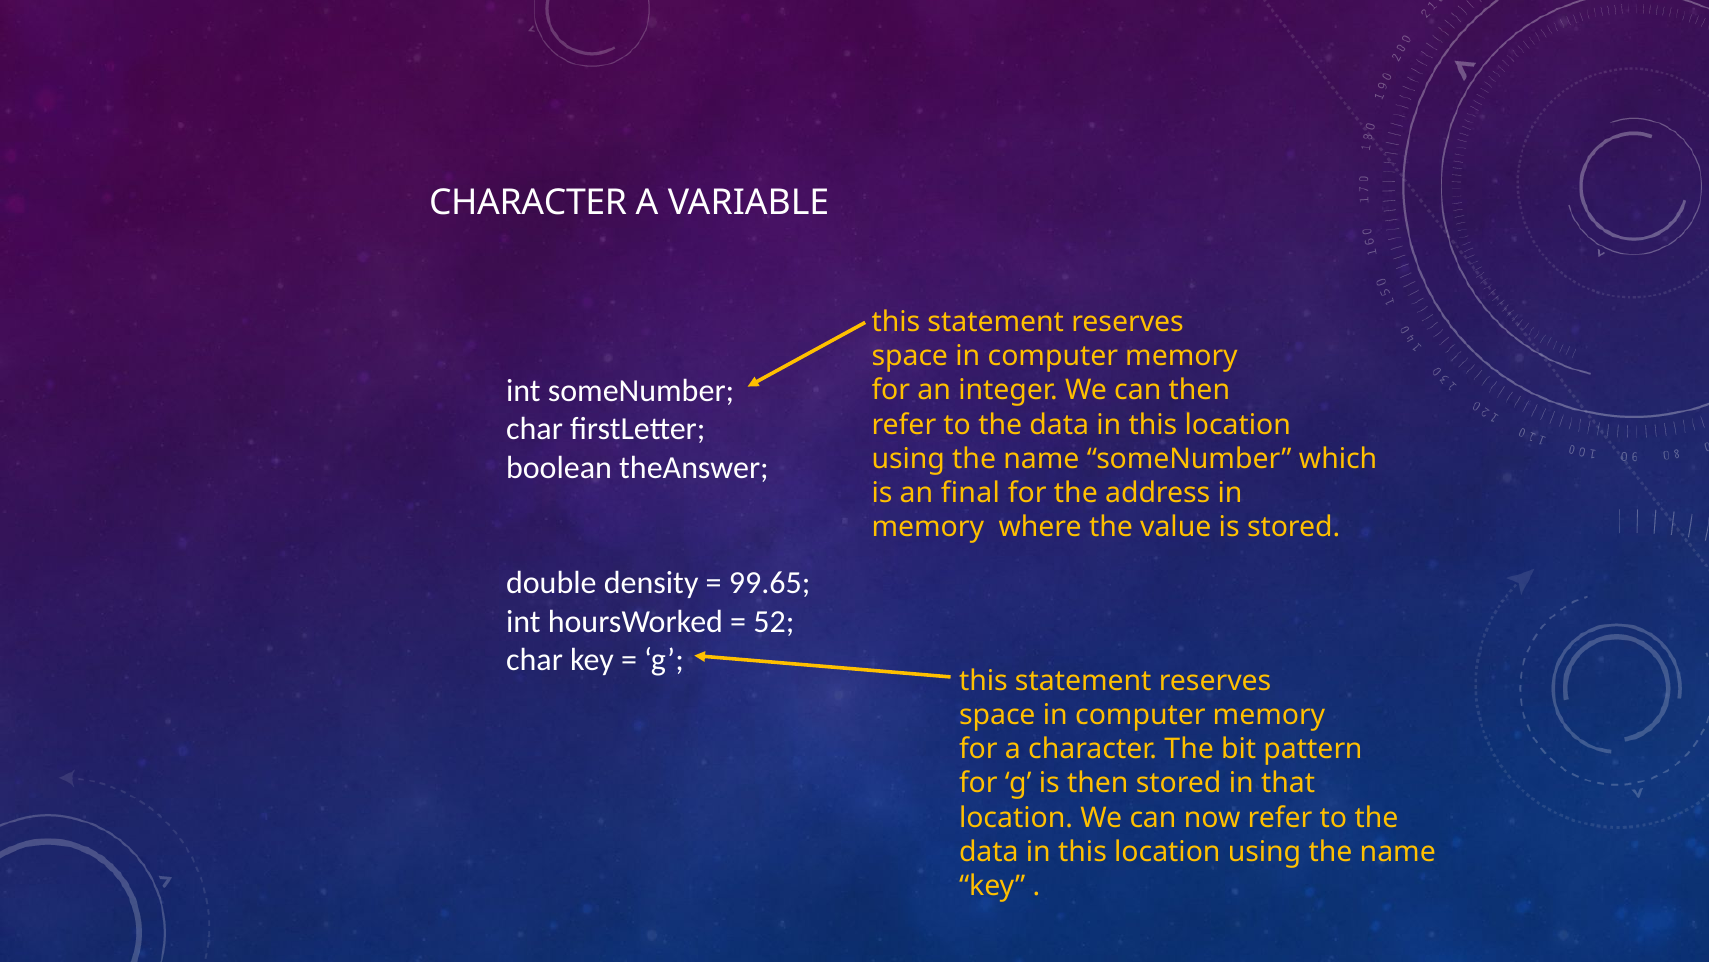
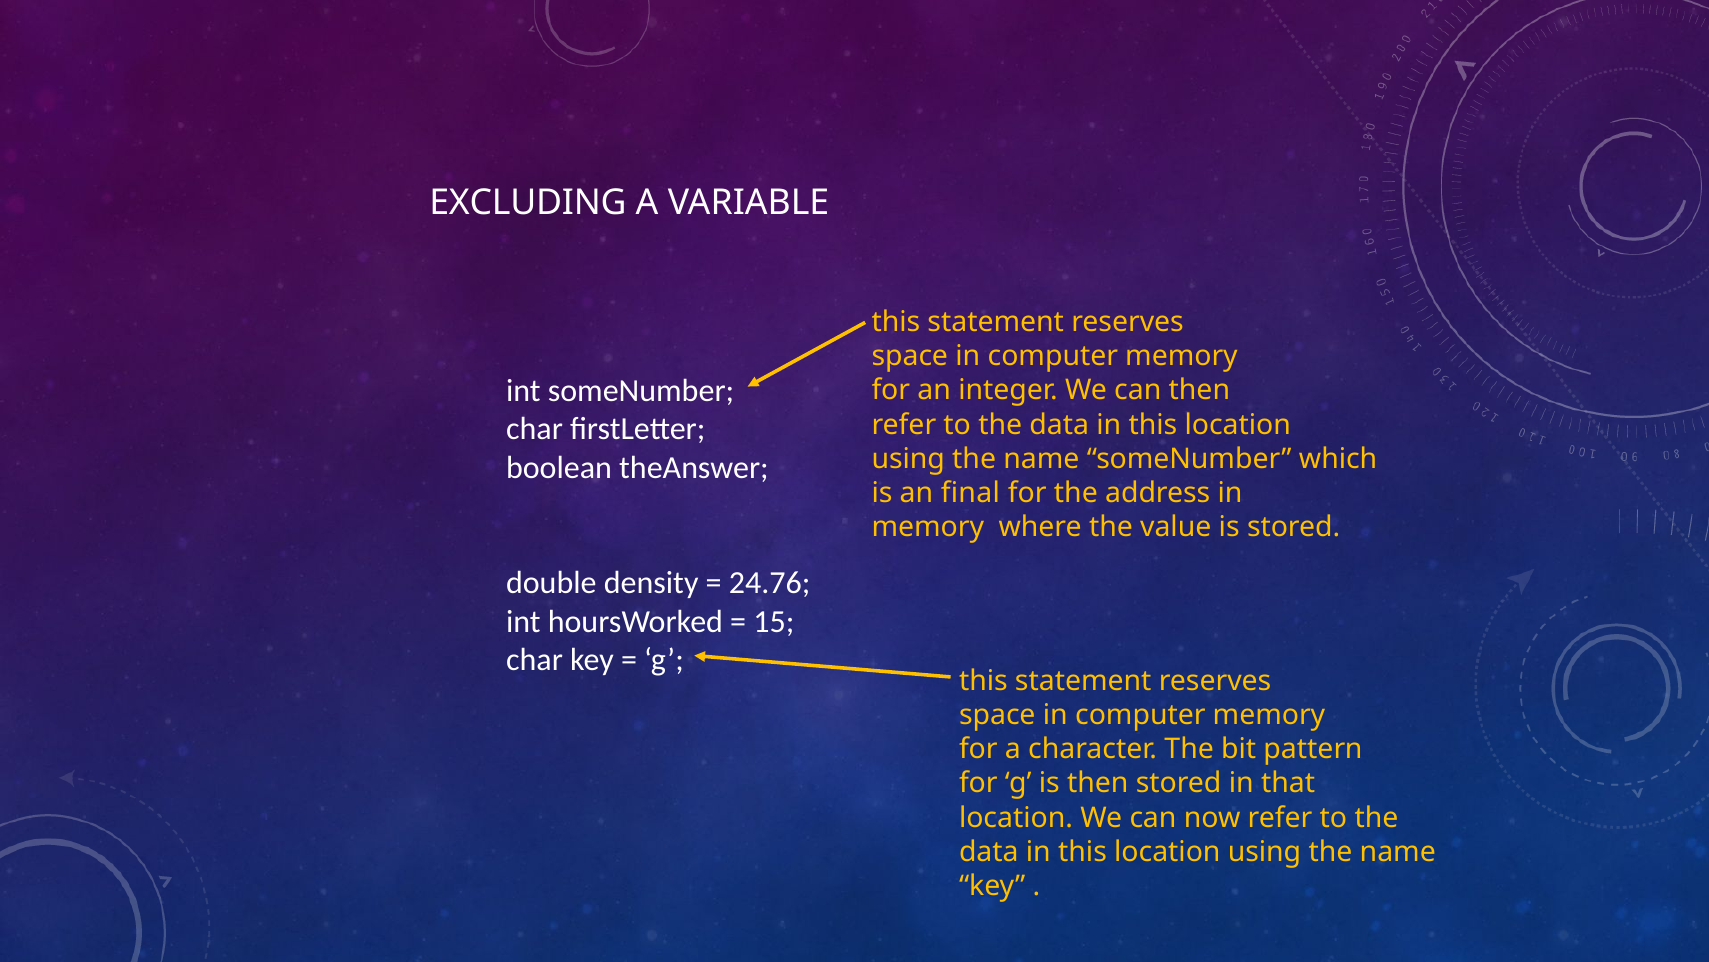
CHARACTER at (528, 203): CHARACTER -> EXCLUDING
99.65: 99.65 -> 24.76
52: 52 -> 15
